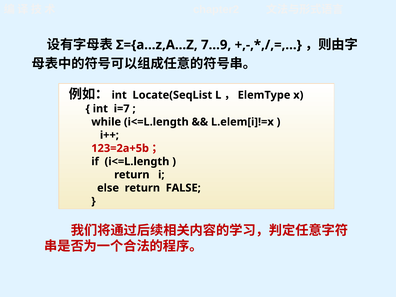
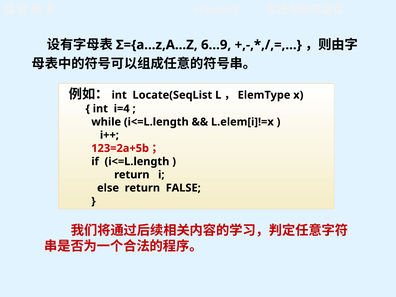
7…9: 7…9 -> 6…9
i=7: i=7 -> i=4
